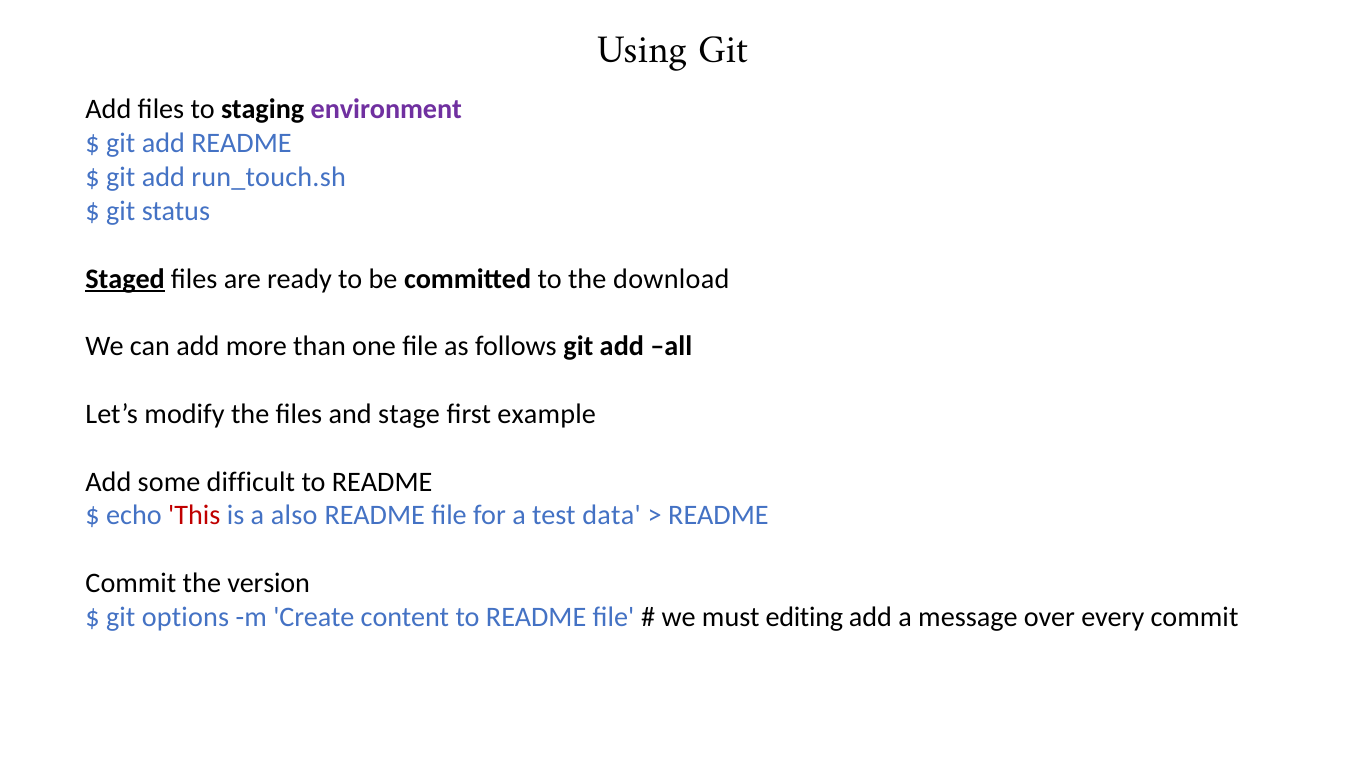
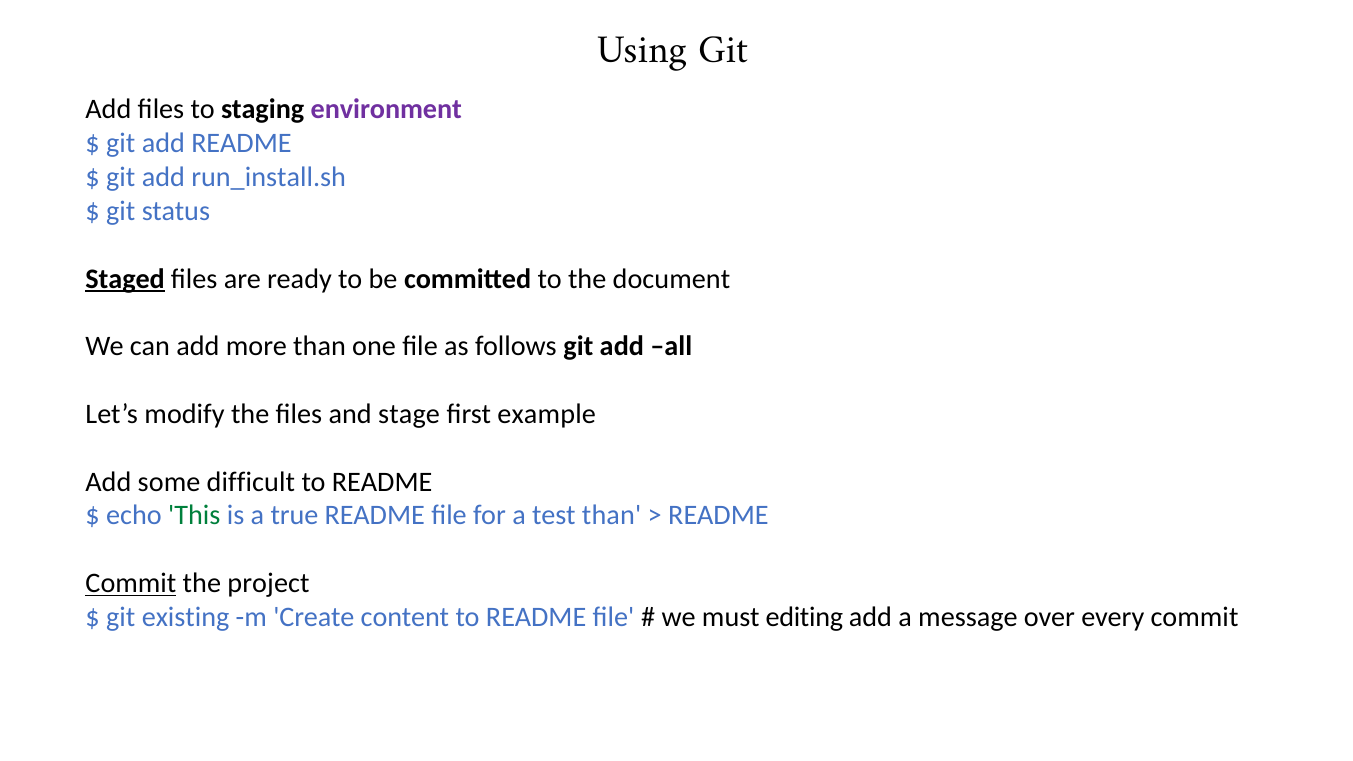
run_touch.sh: run_touch.sh -> run_install.sh
download: download -> document
This colour: red -> green
also: also -> true
test data: data -> than
Commit at (131, 583) underline: none -> present
version: version -> project
options: options -> existing
